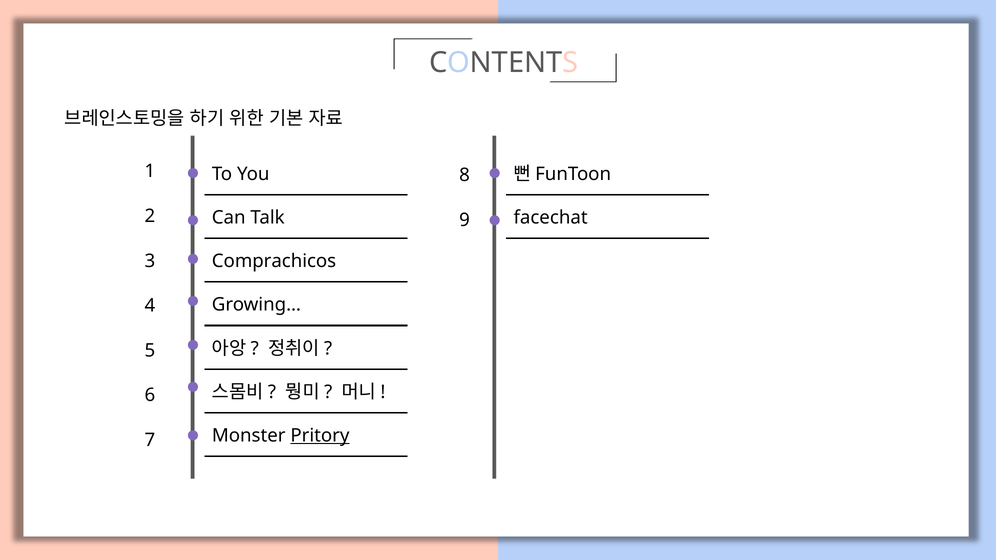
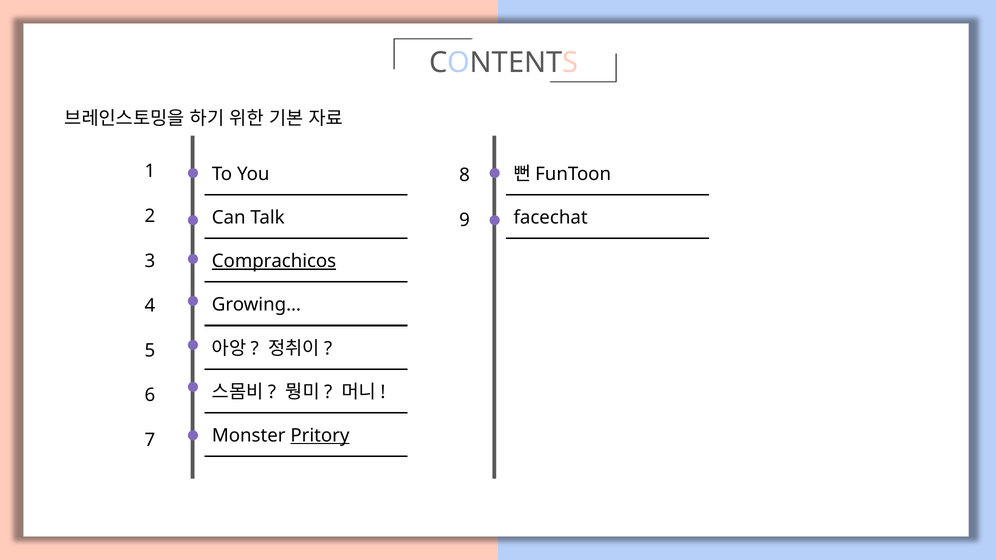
Comprachicos underline: none -> present
